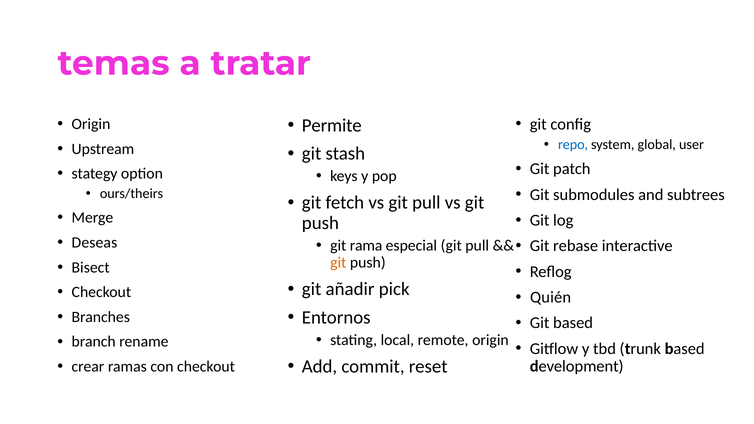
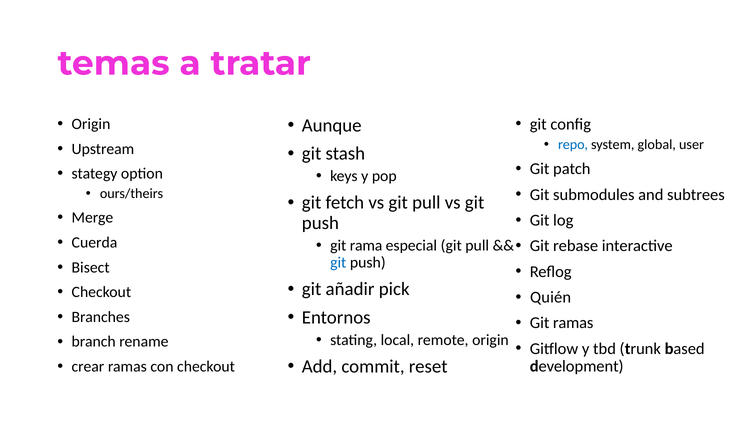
Permite: Permite -> Aunque
Deseas: Deseas -> Cuerda
git at (338, 263) colour: orange -> blue
Git based: based -> ramas
